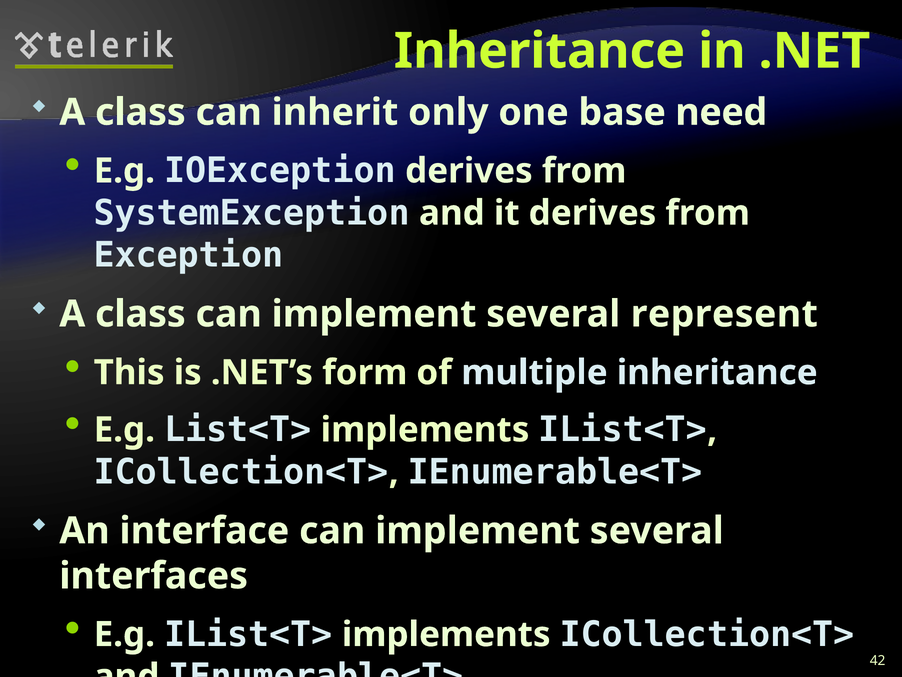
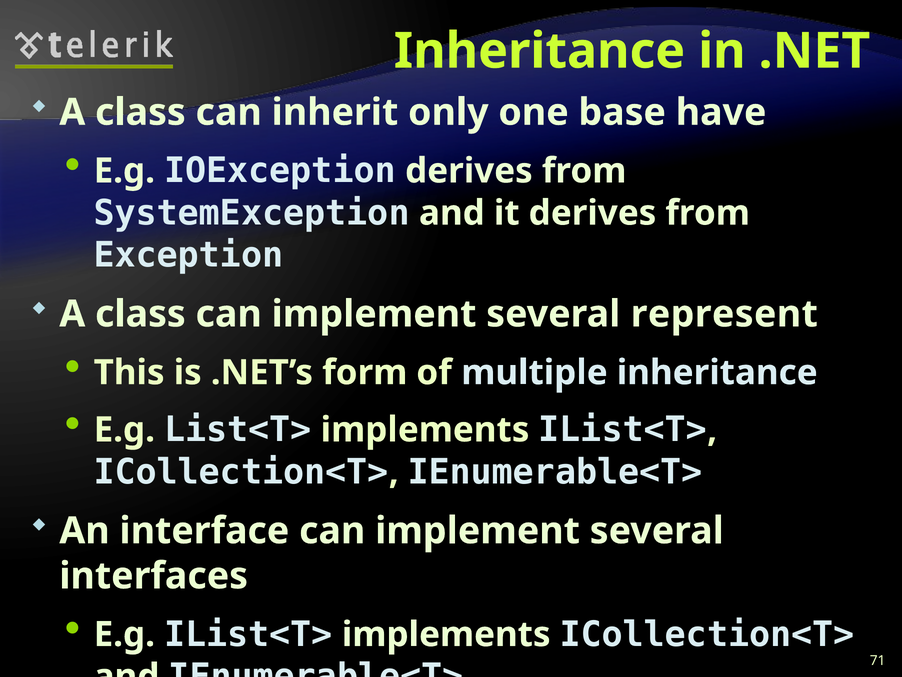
need: need -> have
42: 42 -> 71
